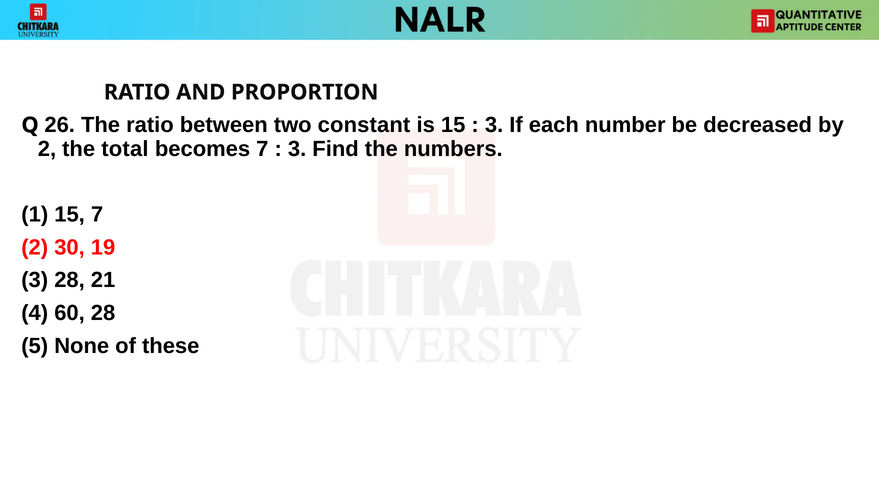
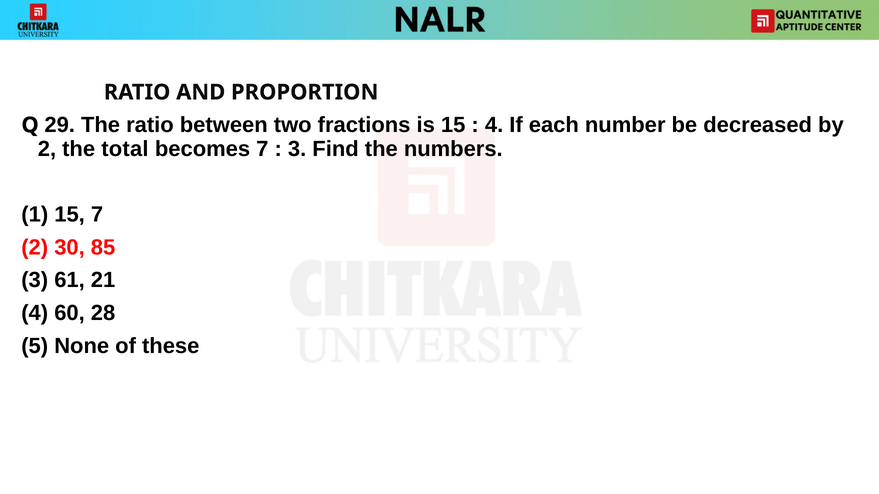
26: 26 -> 29
constant: constant -> fractions
3 at (494, 125): 3 -> 4
19: 19 -> 85
3 28: 28 -> 61
